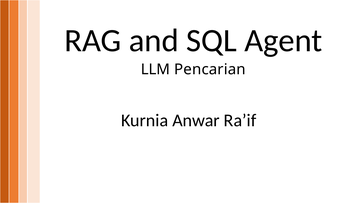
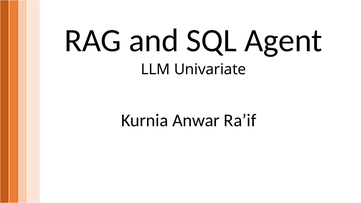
Pencarian: Pencarian -> Univariate
